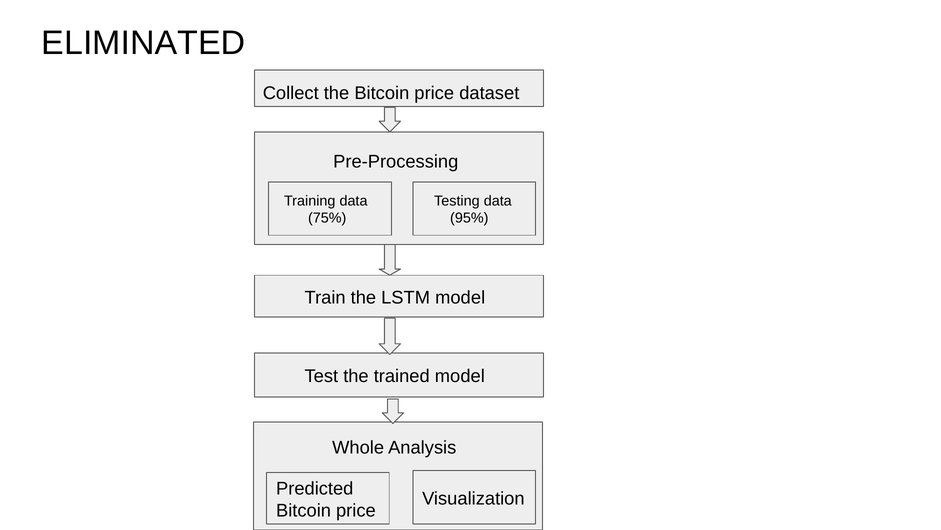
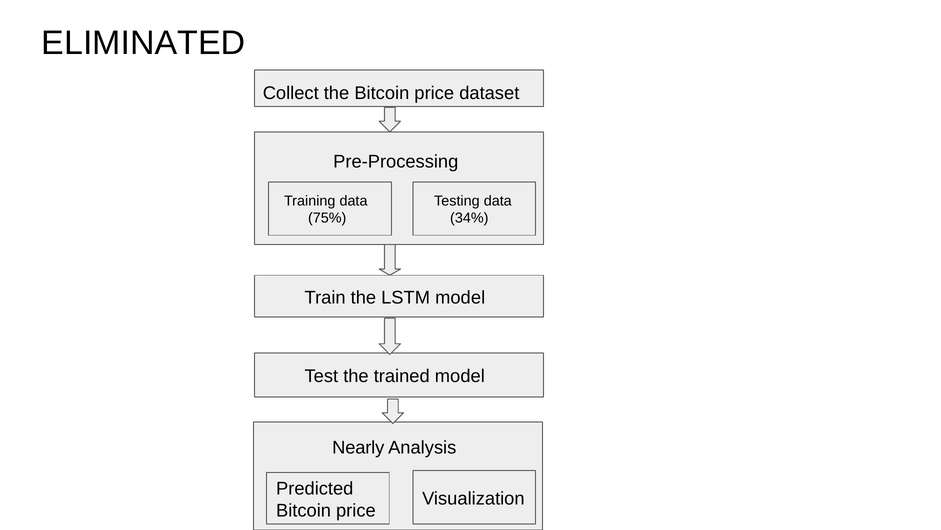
95%: 95% -> 34%
Whole: Whole -> Nearly
